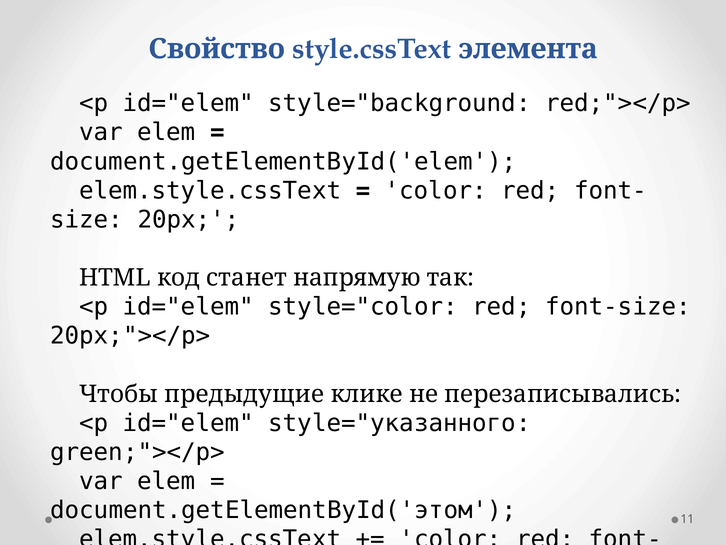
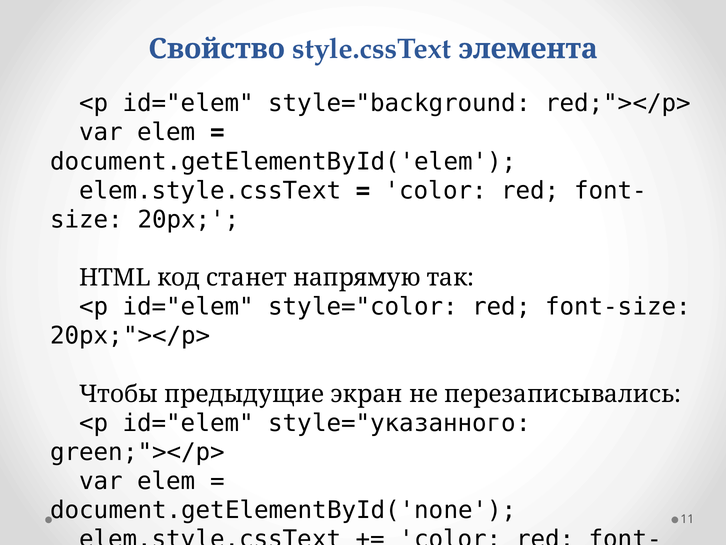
клике: клике -> экран
document.getElementById('этом: document.getElementById('этом -> document.getElementById('none
